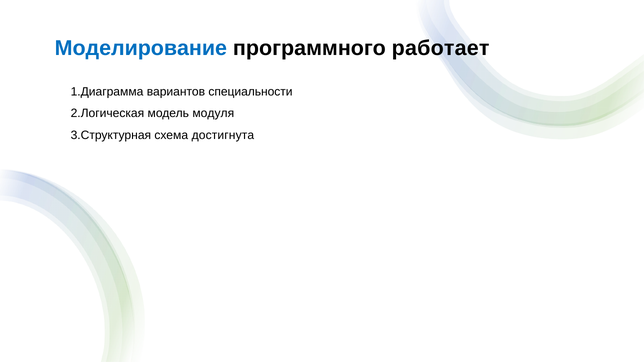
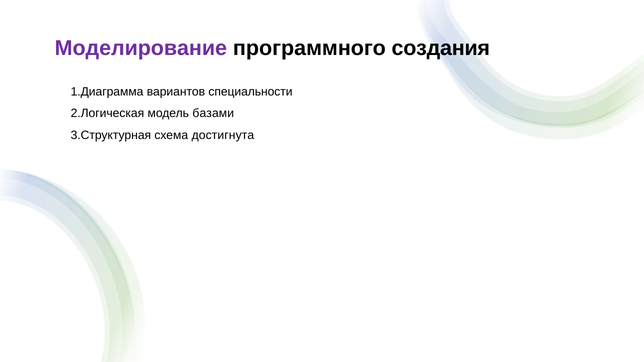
Моделирование colour: blue -> purple
работает: работает -> создания
модуля: модуля -> базами
